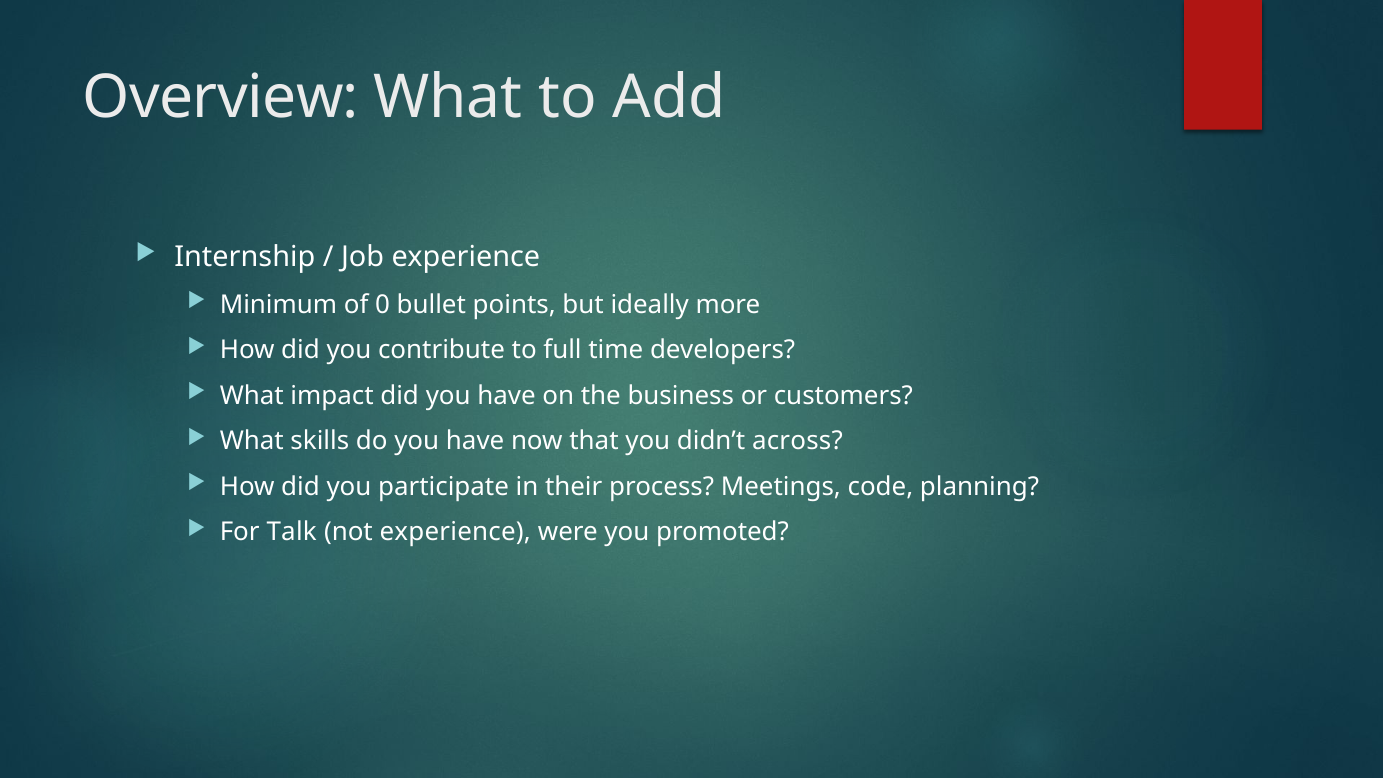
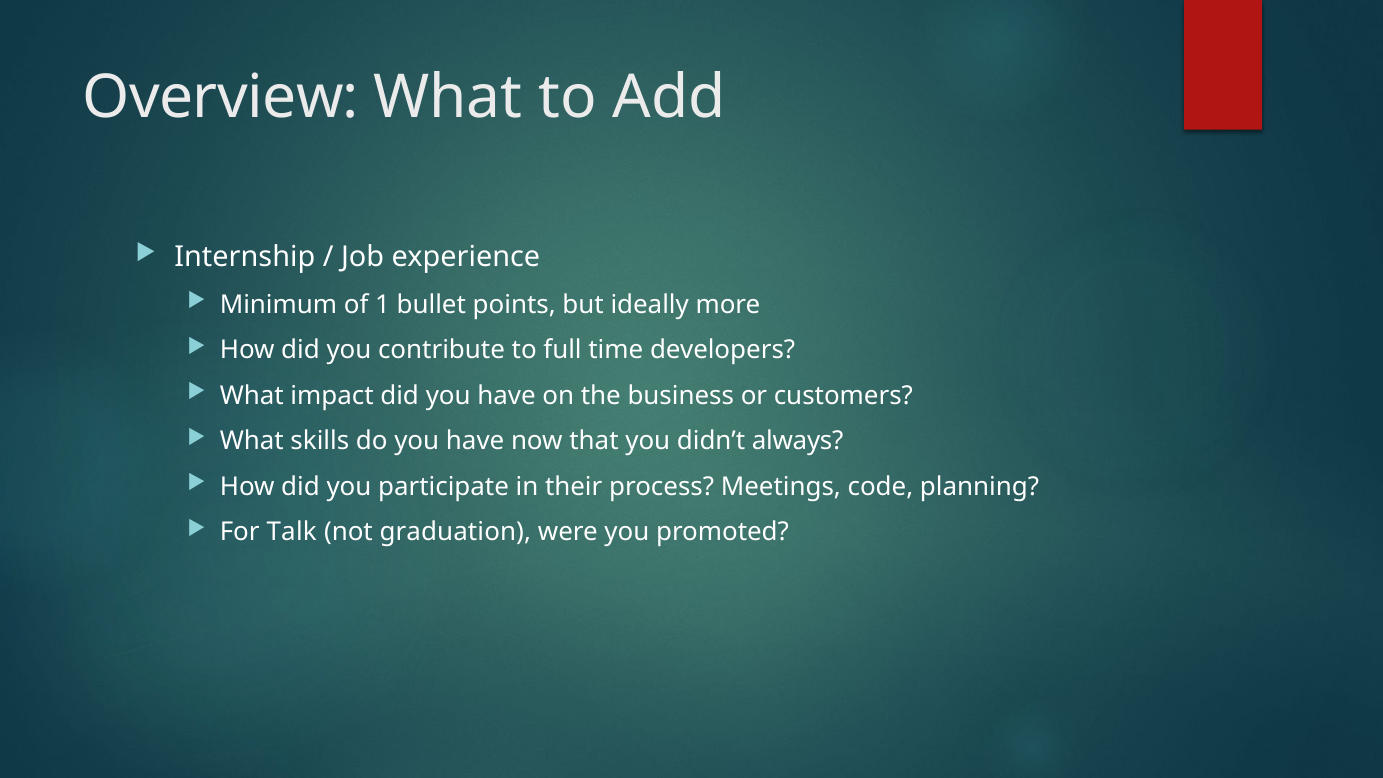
0: 0 -> 1
across: across -> always
not experience: experience -> graduation
